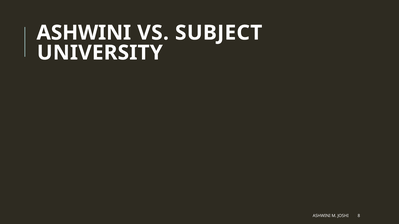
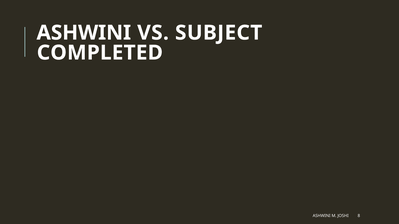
UNIVERSITY: UNIVERSITY -> COMPLETED
